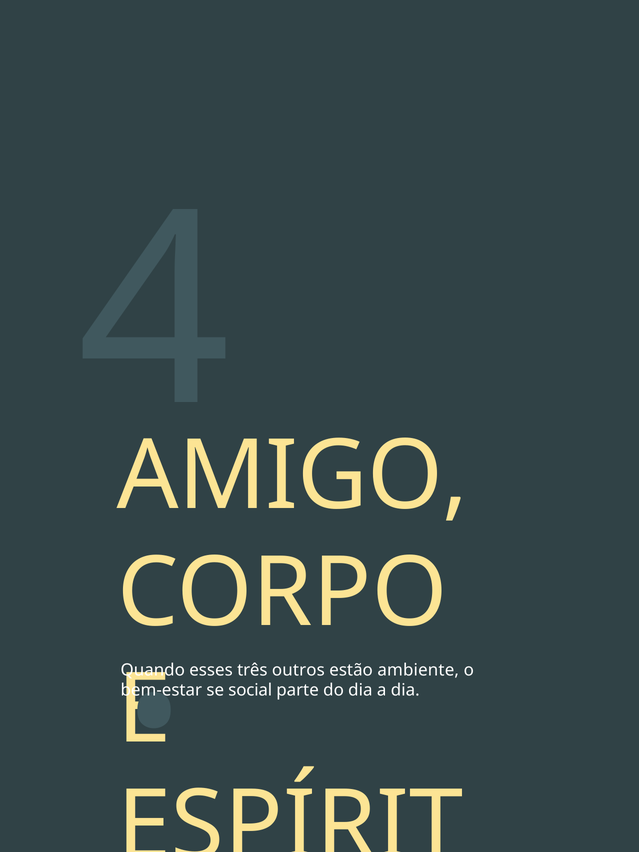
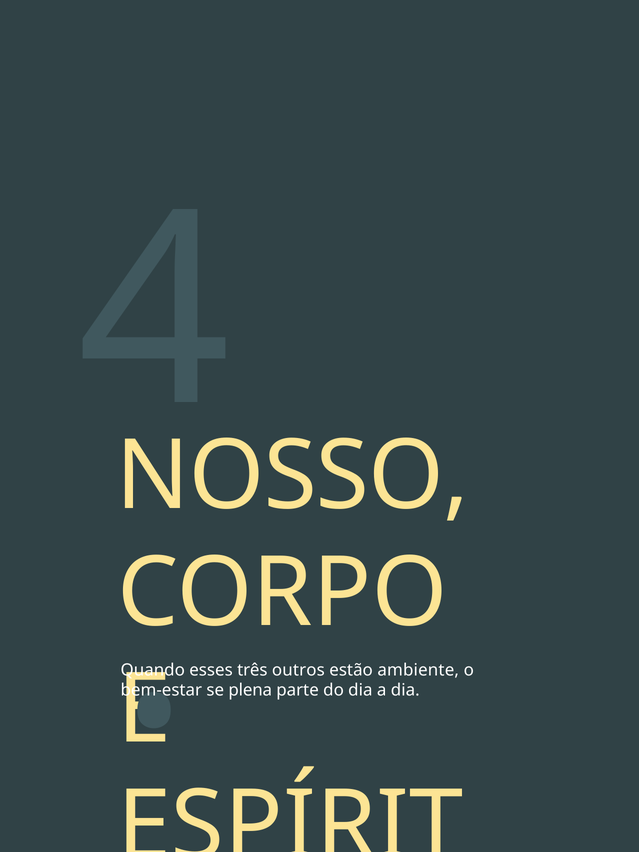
AMIGO: AMIGO -> NOSSO
social: social -> plena
